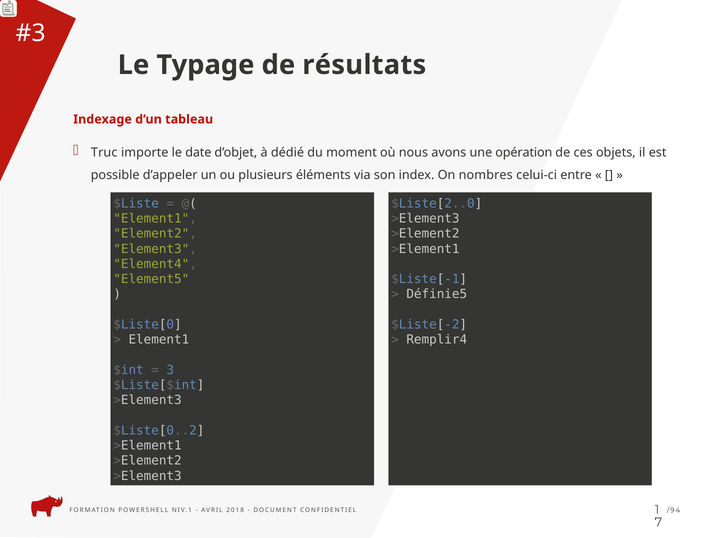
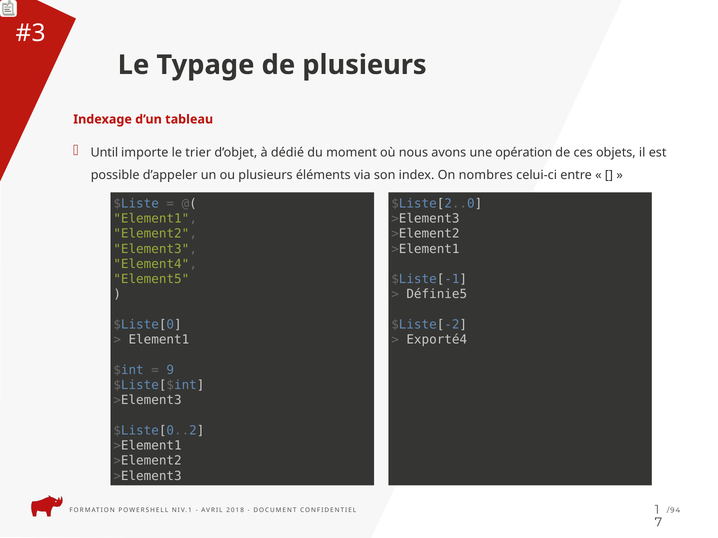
de résultats: résultats -> plusieurs
Truc: Truc -> Until
date: date -> trier
Remplir4: Remplir4 -> Exporté4
3: 3 -> 9
